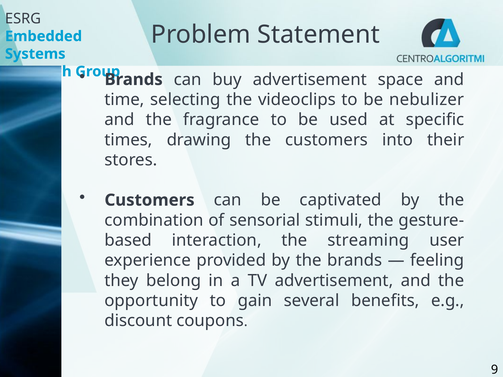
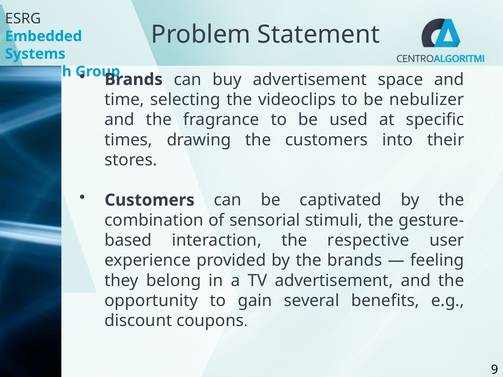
streaming: streaming -> respective
